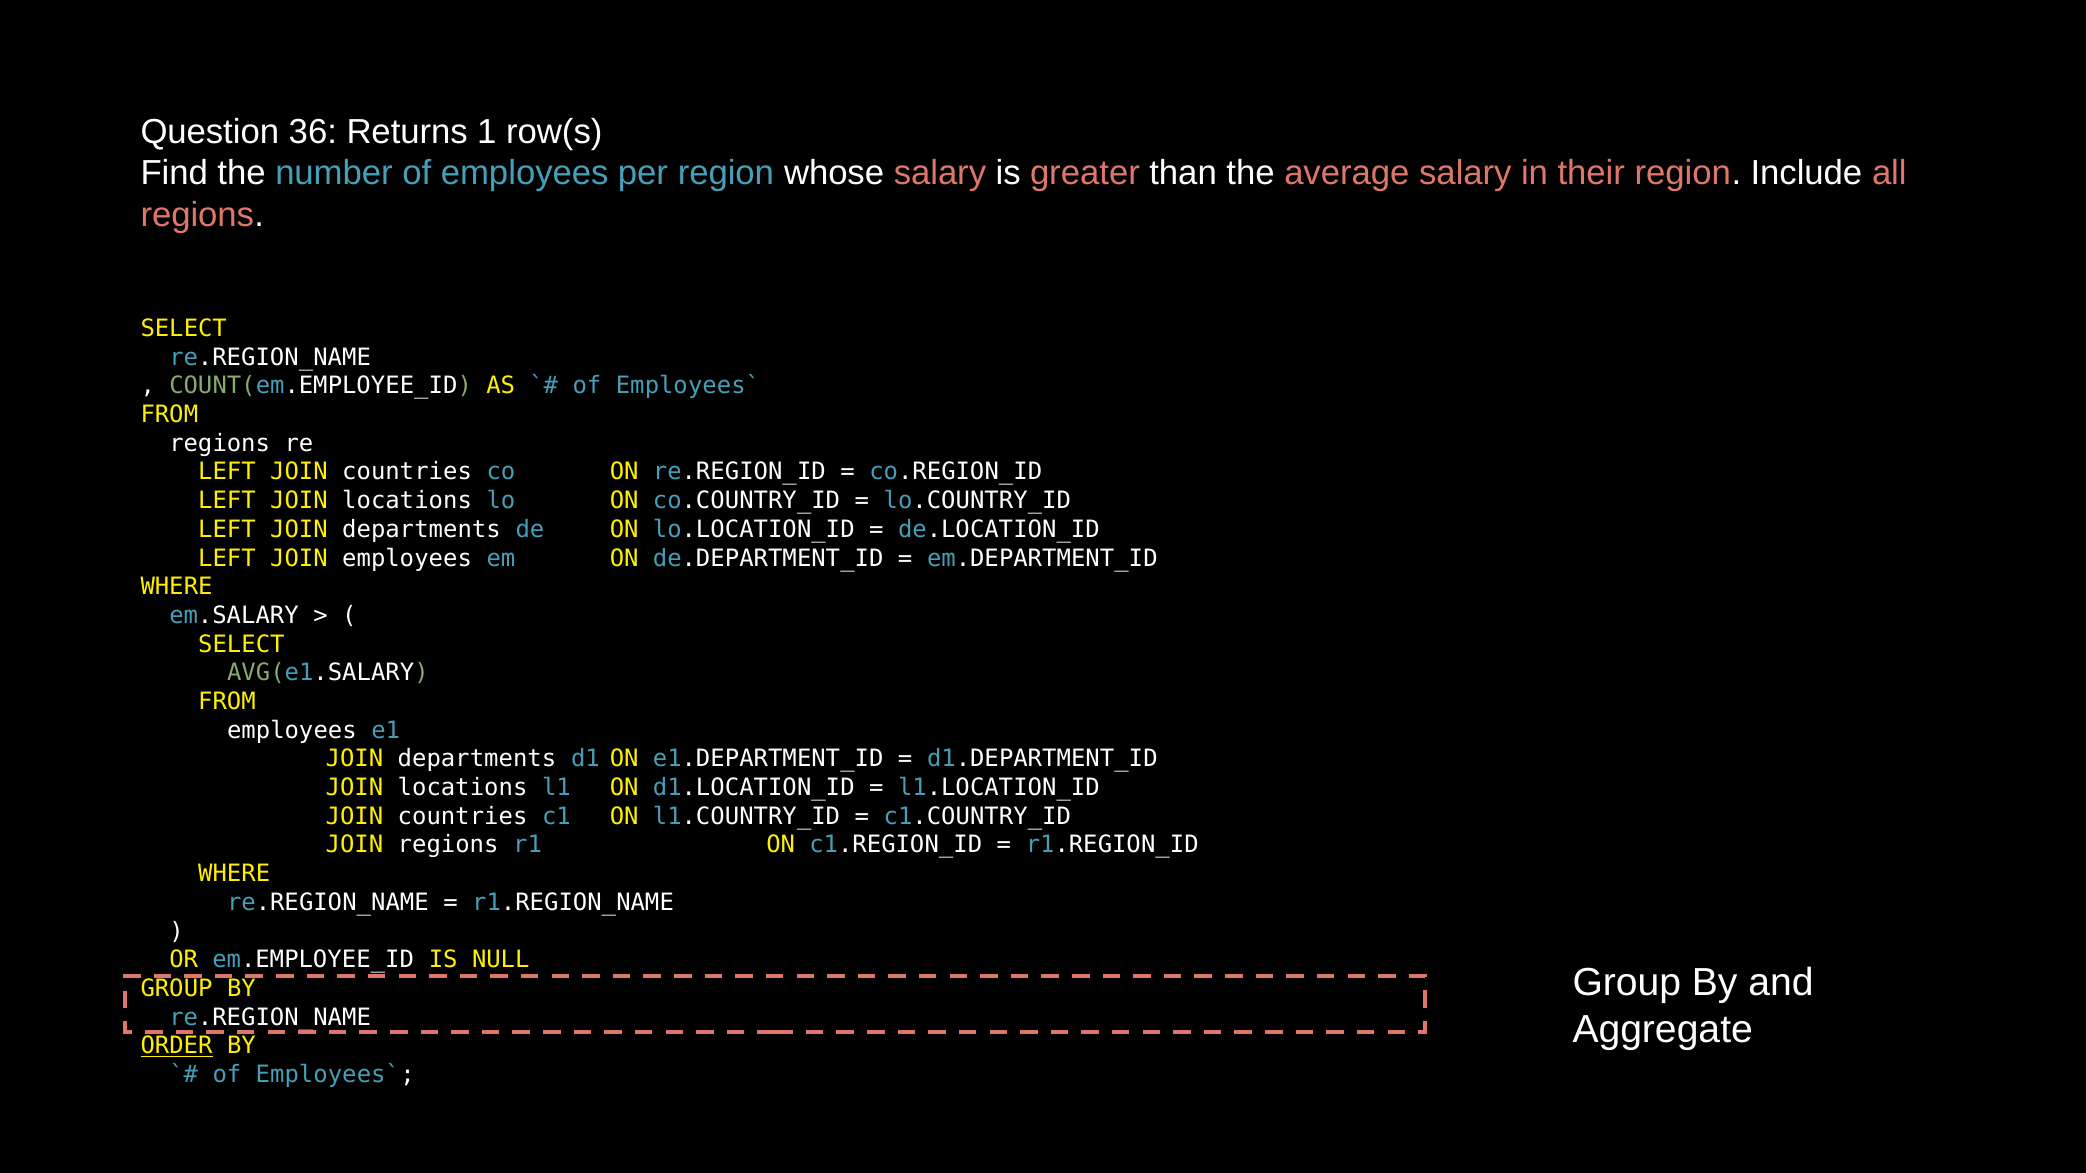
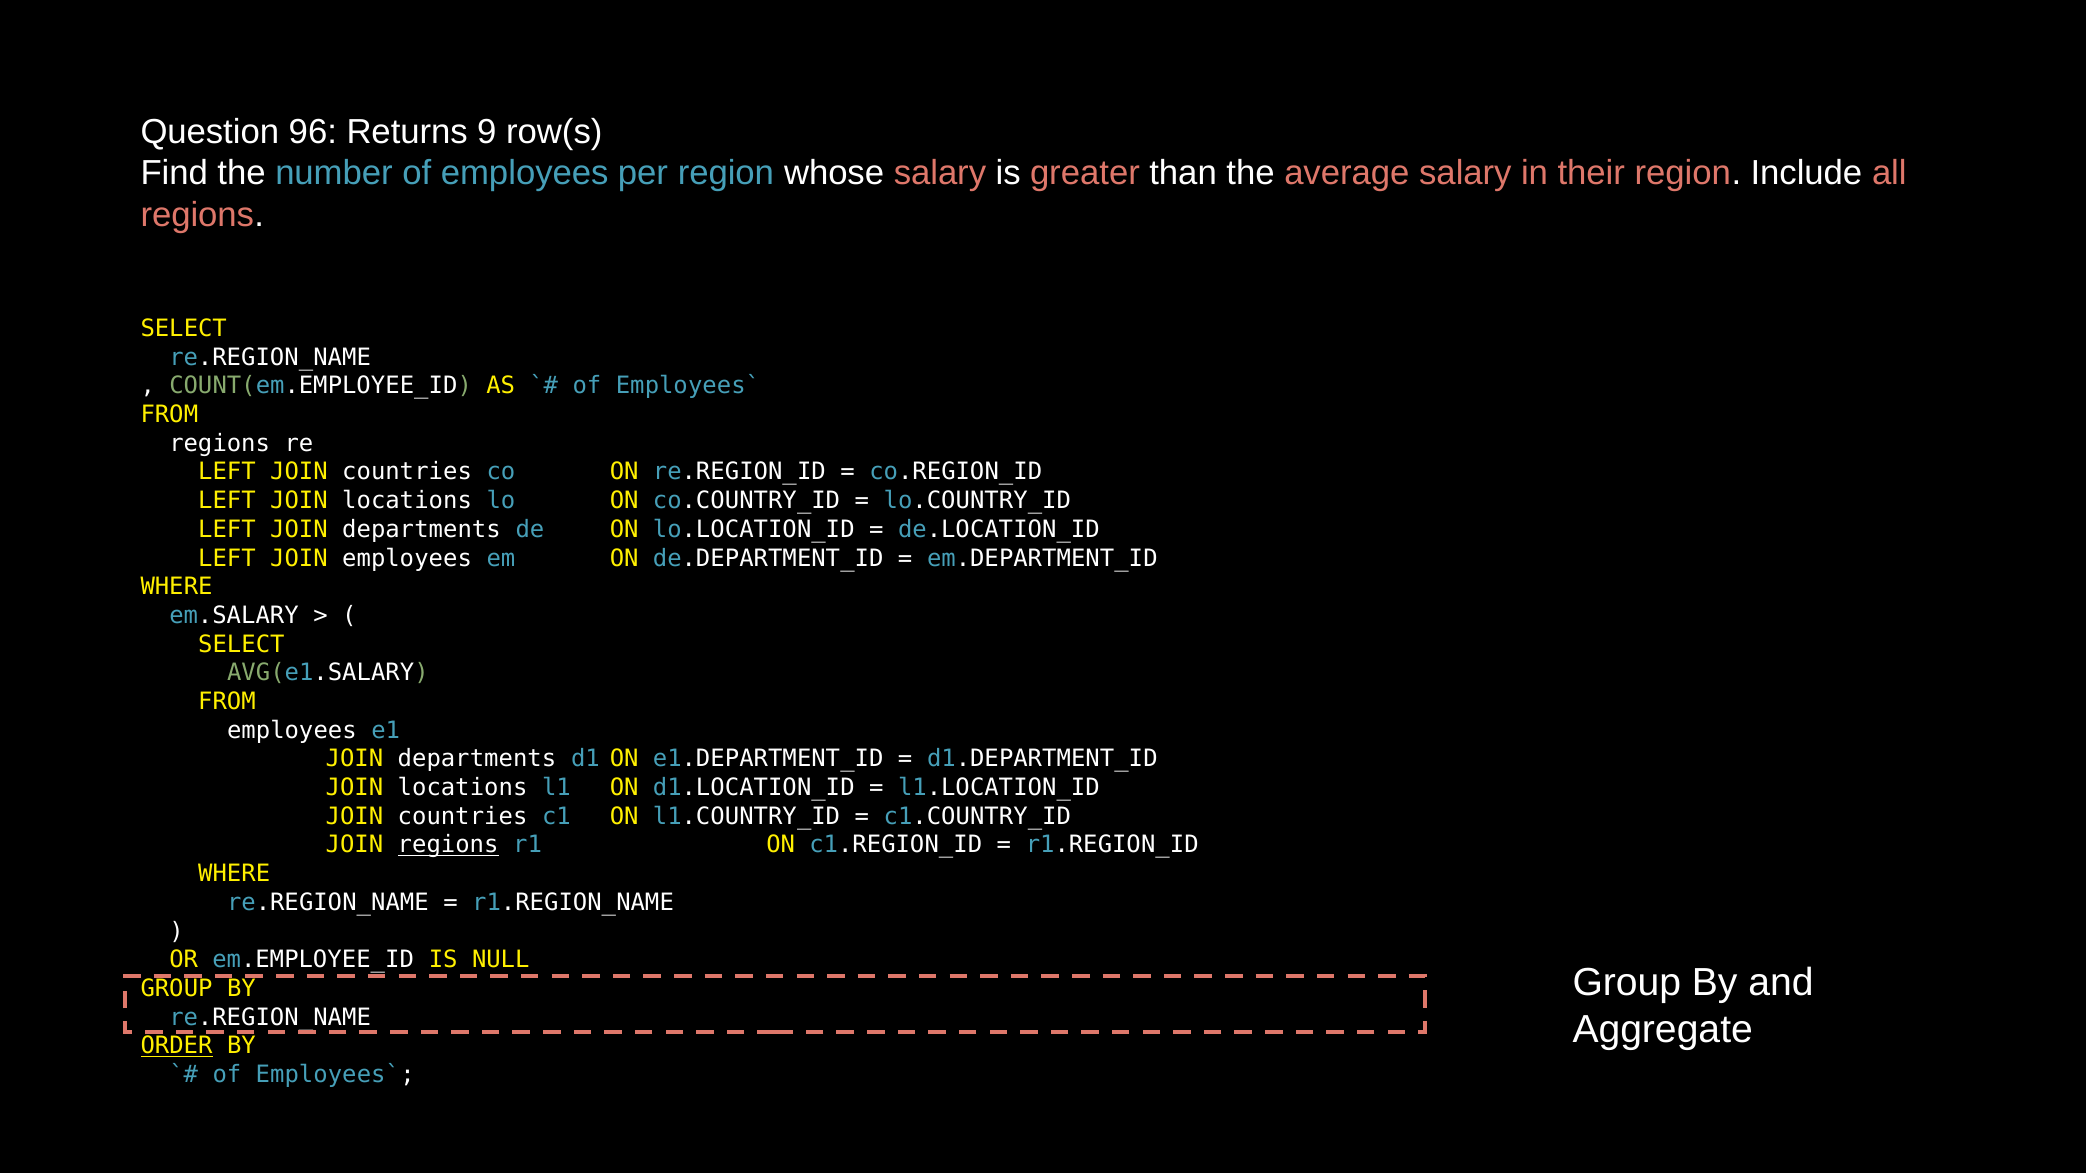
36: 36 -> 96
1: 1 -> 9
regions at (448, 845) underline: none -> present
